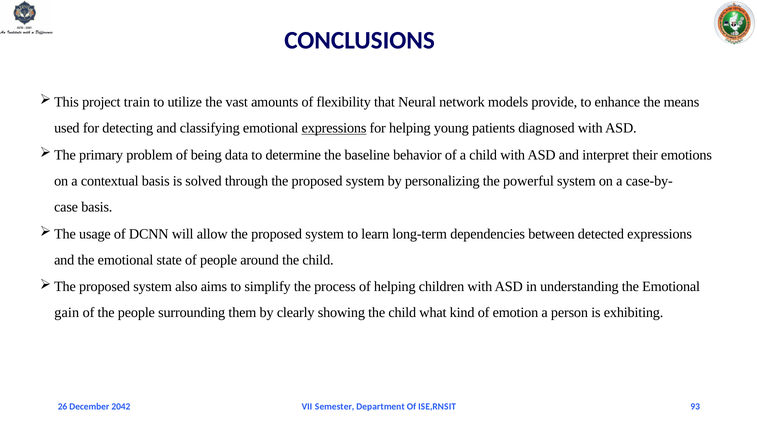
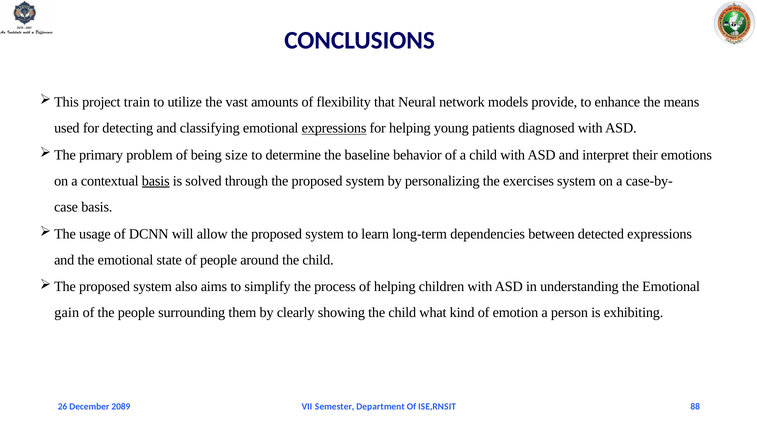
data: data -> size
basis at (156, 181) underline: none -> present
powerful: powerful -> exercises
2042: 2042 -> 2089
93: 93 -> 88
